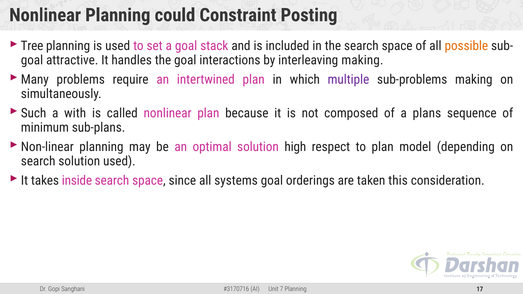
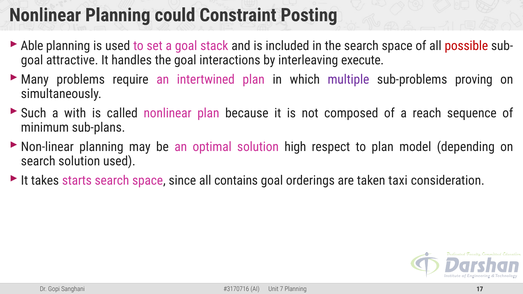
Tree: Tree -> Able
possible colour: orange -> red
interleaving making: making -> execute
sub-problems making: making -> proving
plans: plans -> reach
inside: inside -> starts
systems: systems -> contains
this: this -> taxi
